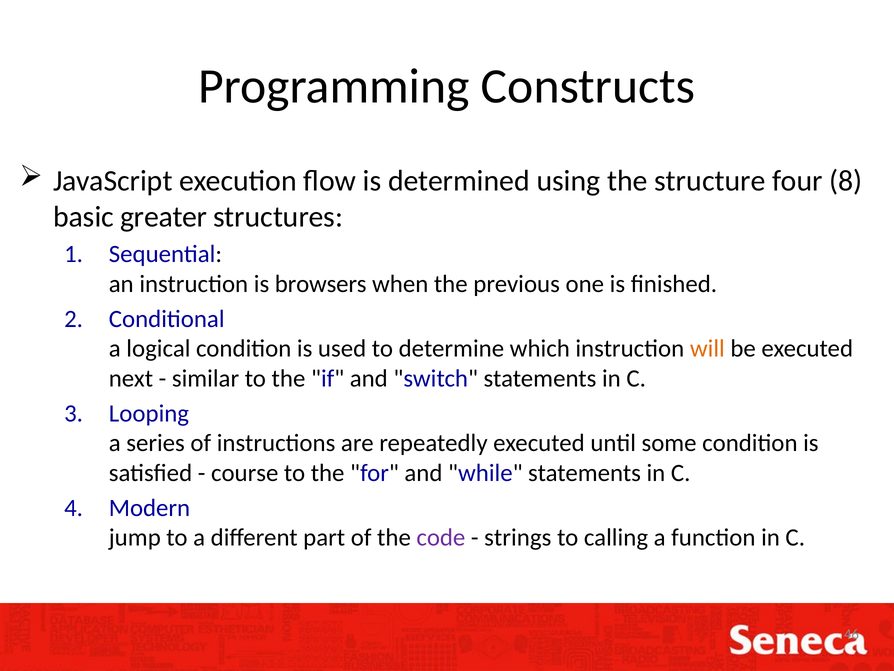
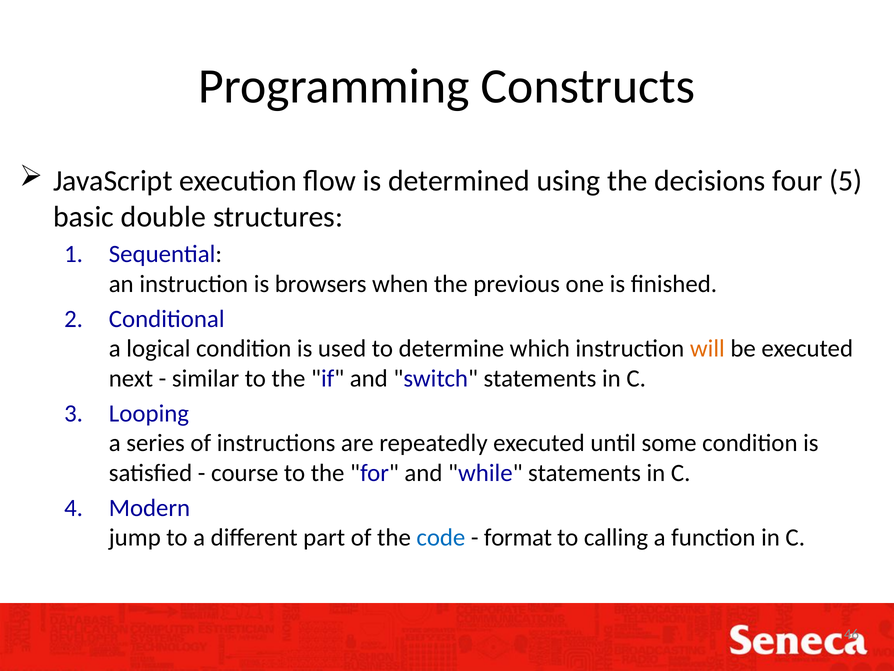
structure: structure -> decisions
8: 8 -> 5
greater: greater -> double
code colour: purple -> blue
strings: strings -> format
